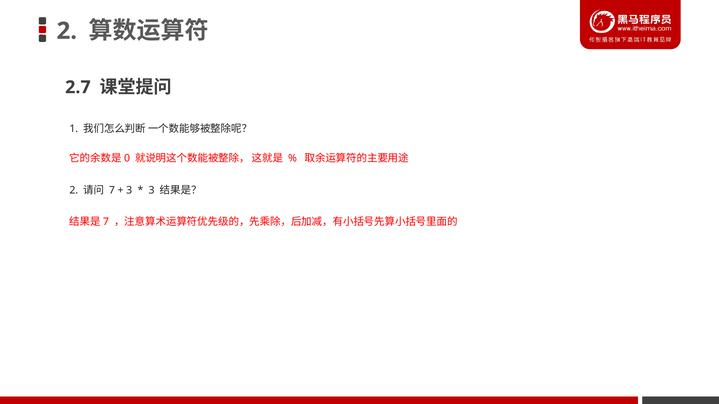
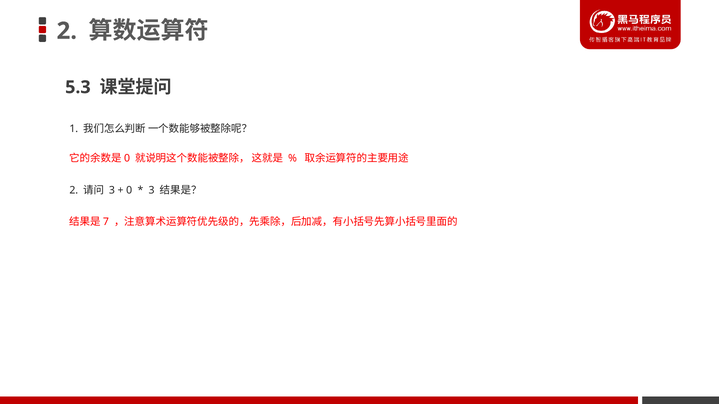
2.7: 2.7 -> 5.3
7 at (112, 190): 7 -> 3
3 at (129, 190): 3 -> 0
